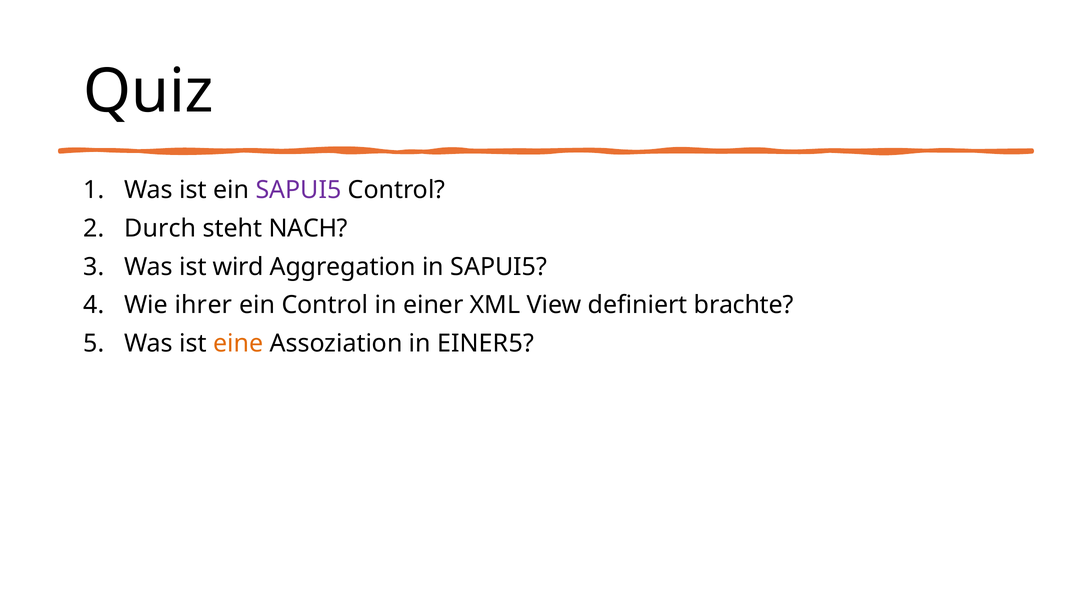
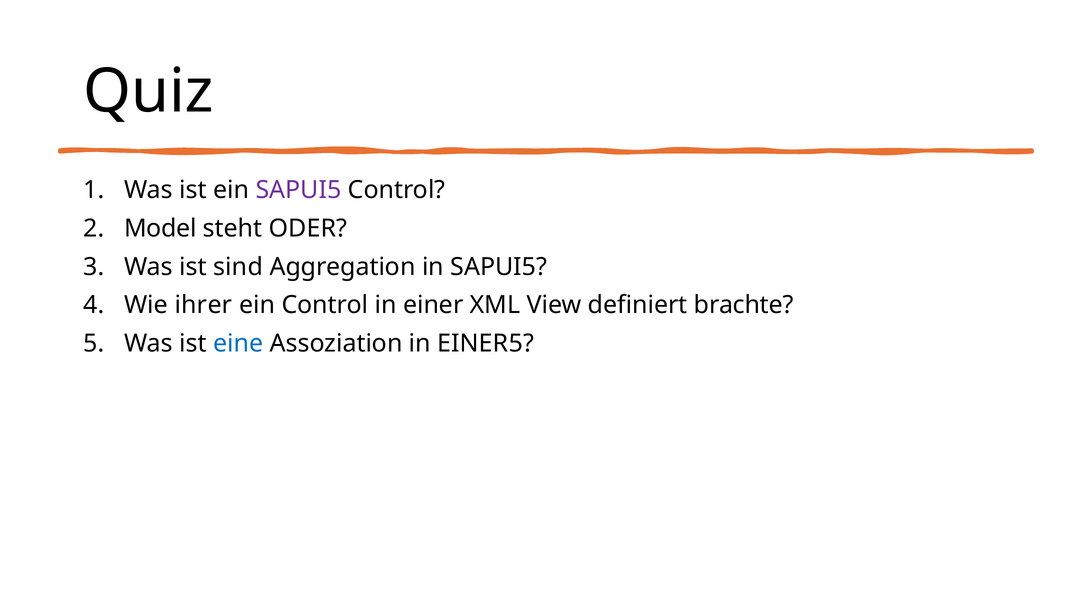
Durch: Durch -> Model
NACH: NACH -> ODER
wird: wird -> sind
eine colour: orange -> blue
